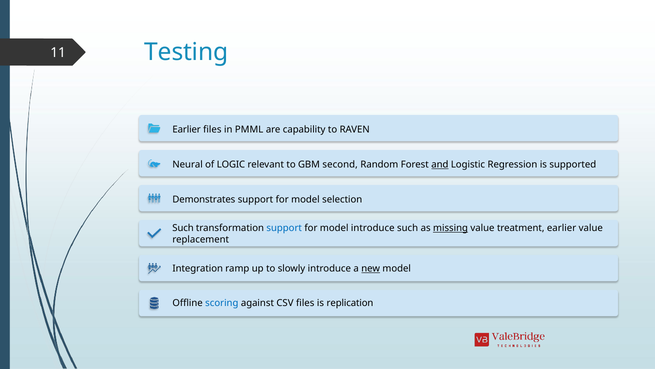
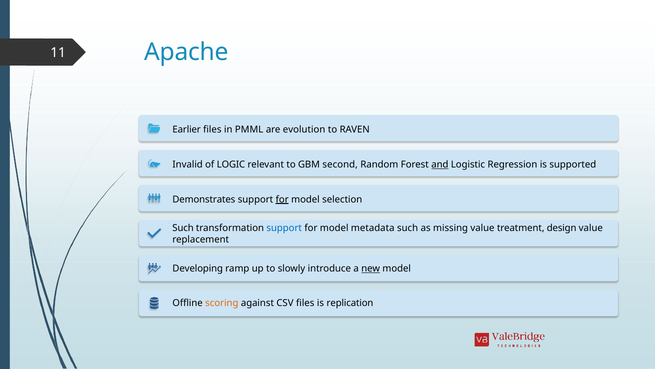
Testing: Testing -> Apache
capability: capability -> evolution
Neural: Neural -> Invalid
for at (282, 199) underline: none -> present
model introduce: introduce -> metadata
missing underline: present -> none
treatment earlier: earlier -> design
Integration: Integration -> Developing
scoring colour: blue -> orange
